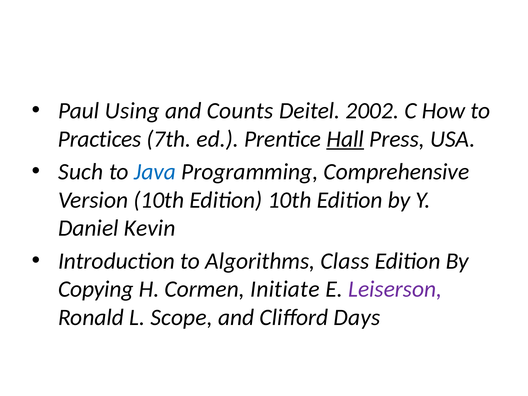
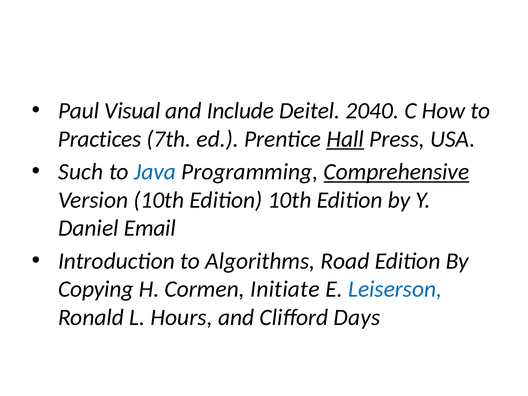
Using: Using -> Visual
Counts: Counts -> Include
2002: 2002 -> 2040
Comprehensive underline: none -> present
Kevin: Kevin -> Email
Class: Class -> Road
Leiserson colour: purple -> blue
Scope: Scope -> Hours
